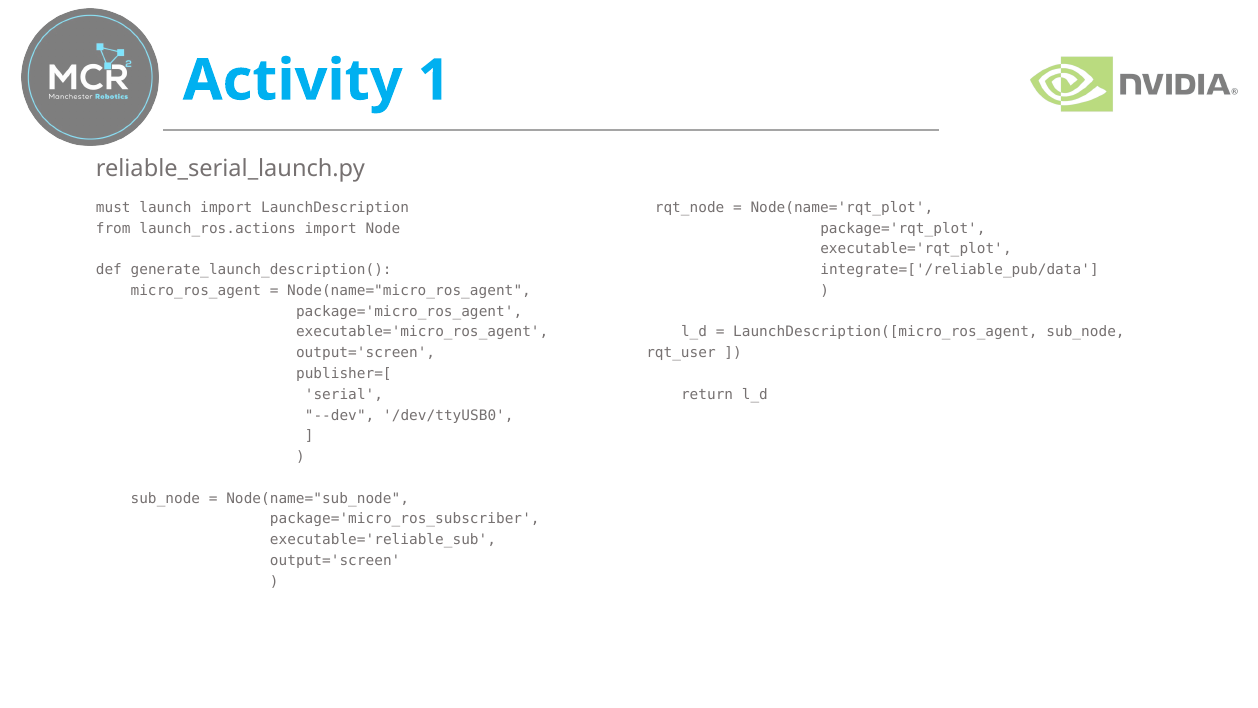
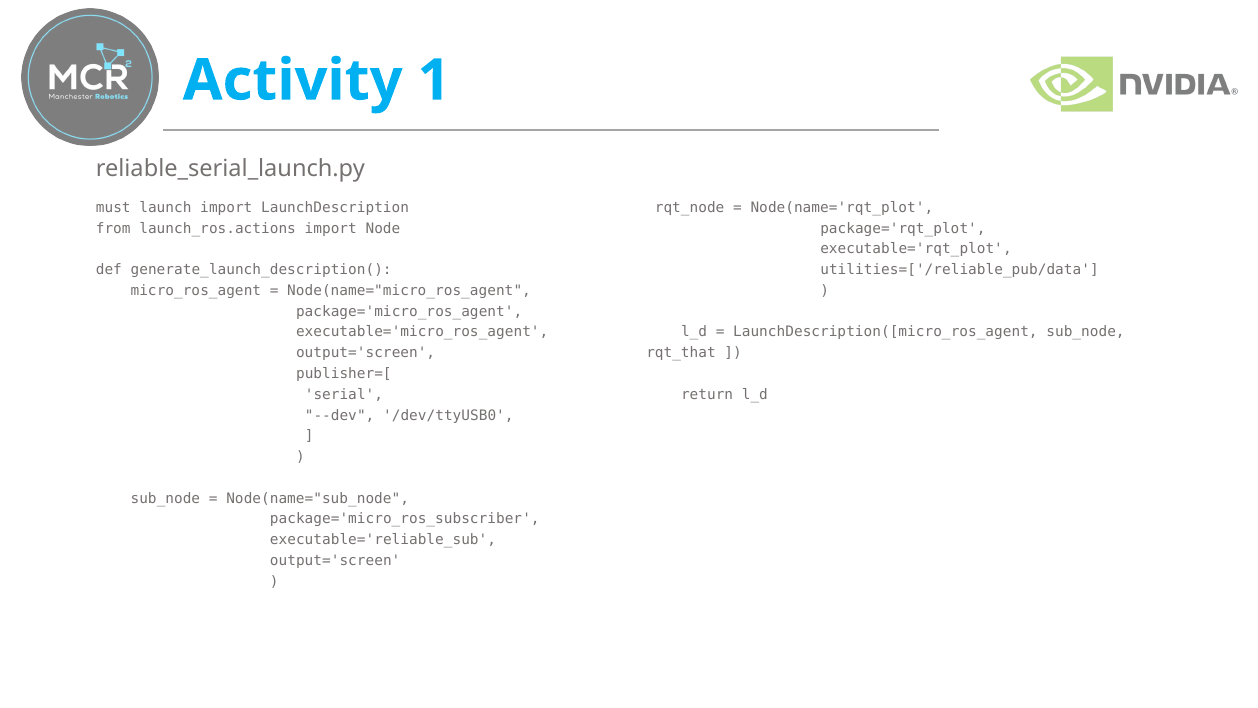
integrate=['/reliable_pub/data: integrate=['/reliable_pub/data -> utilities=['/reliable_pub/data
rqt_user: rqt_user -> rqt_that
